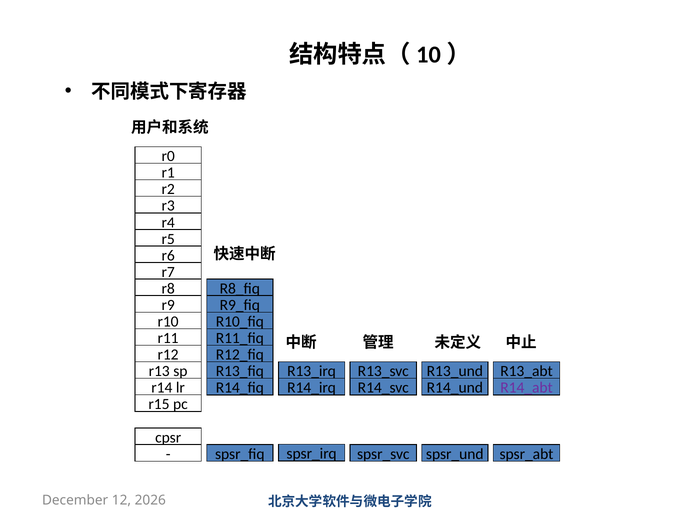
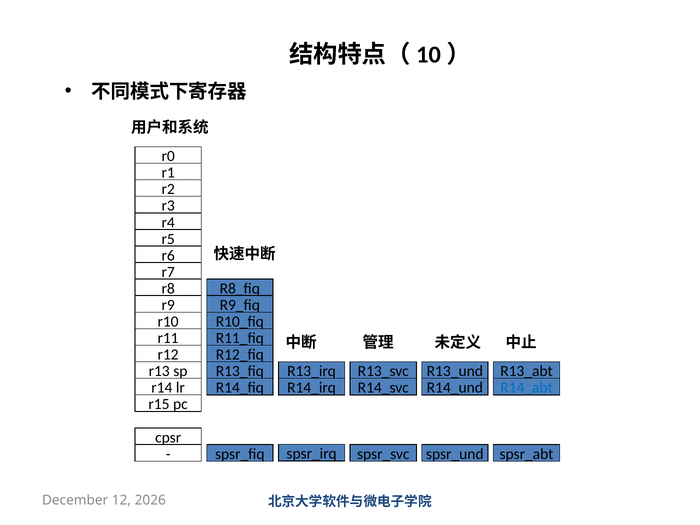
R14_abt colour: purple -> blue
